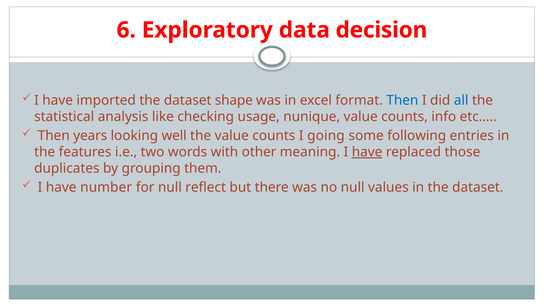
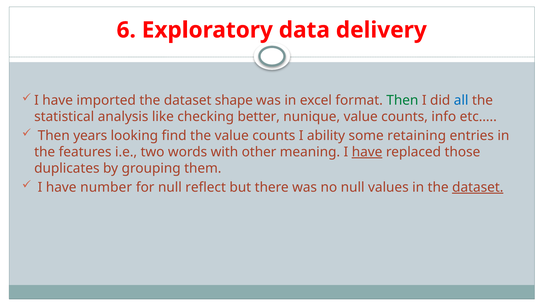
decision: decision -> delivery
Then at (402, 100) colour: blue -> green
usage: usage -> better
well: well -> find
going: going -> ability
following: following -> retaining
dataset at (478, 187) underline: none -> present
